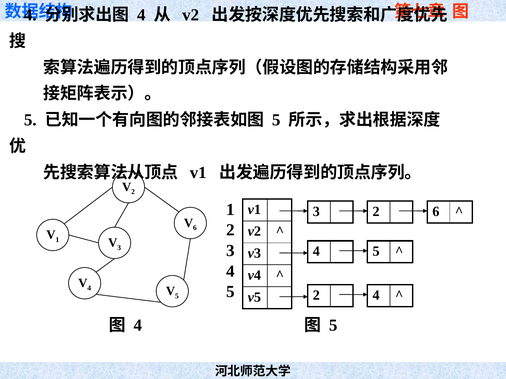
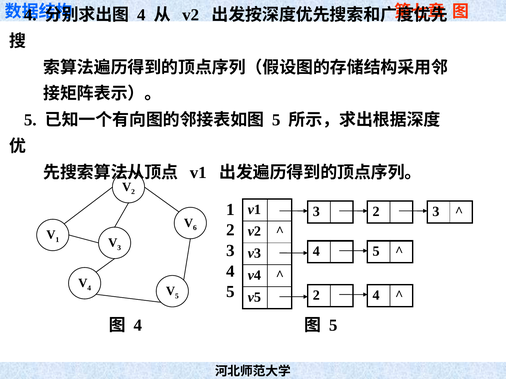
6 at (436, 212): 6 -> 3
